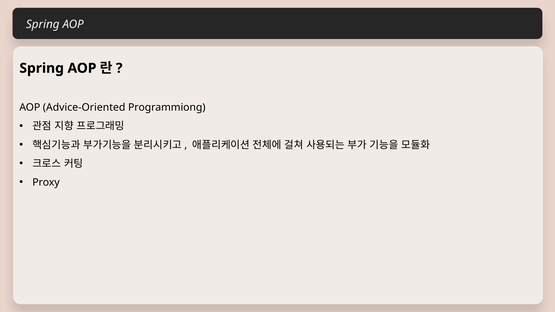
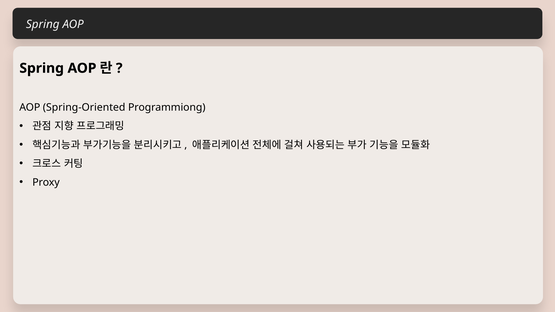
Advice-Oriented: Advice-Oriented -> Spring-Oriented
